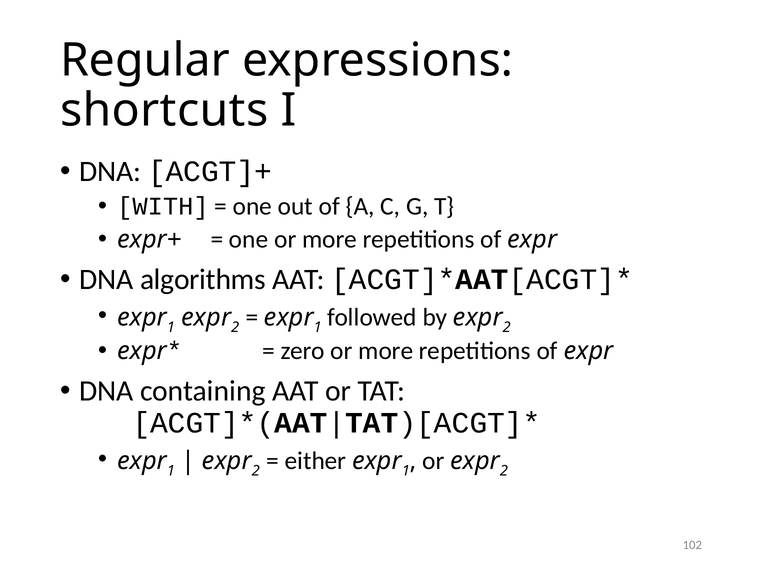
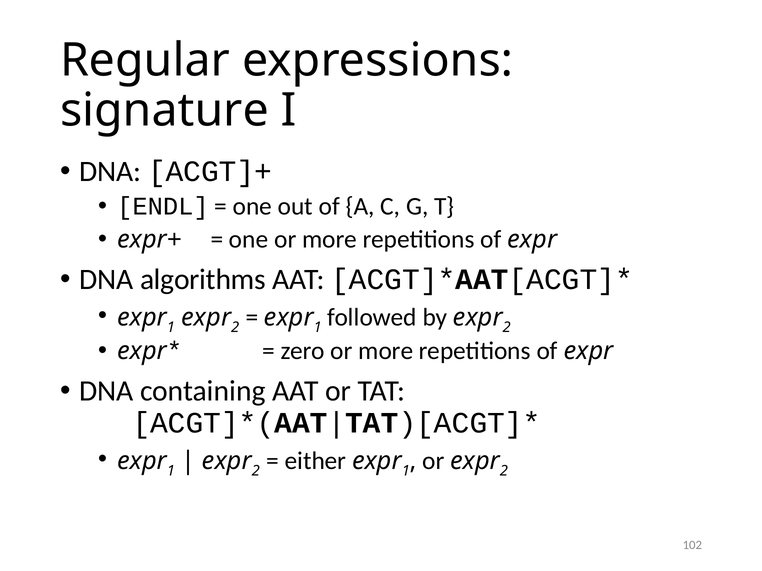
shortcuts: shortcuts -> signature
WITH: WITH -> ENDL
